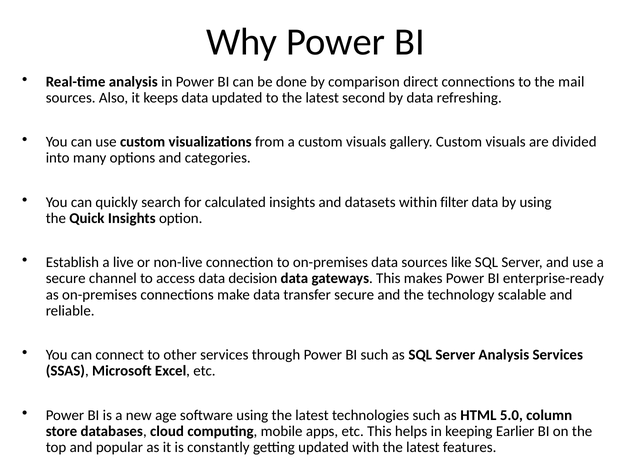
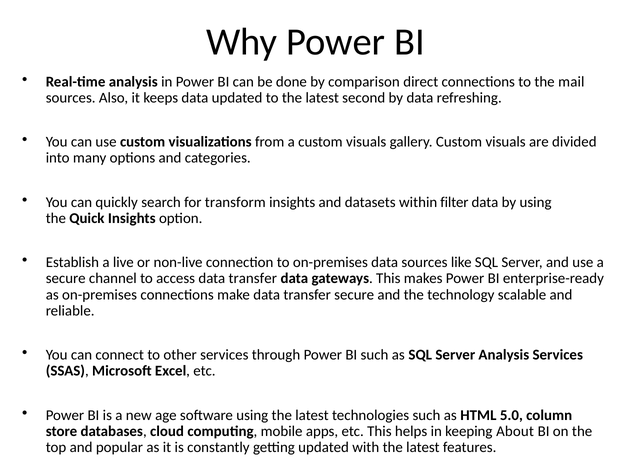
calculated: calculated -> transform
access data decision: decision -> transfer
Earlier: Earlier -> About
